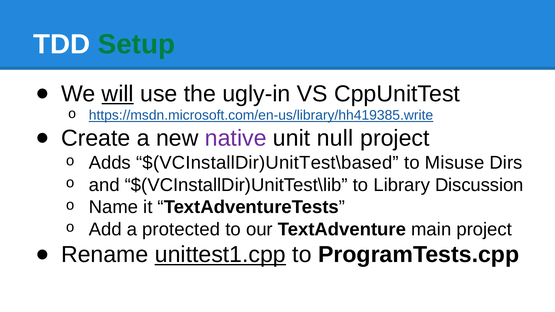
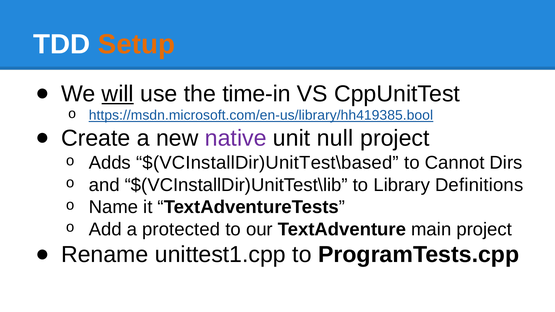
Setup colour: green -> orange
ugly-in: ugly-in -> time-in
https://msdn.microsoft.com/en-us/library/hh419385.write: https://msdn.microsoft.com/en-us/library/hh419385.write -> https://msdn.microsoft.com/en-us/library/hh419385.bool
Misuse: Misuse -> Cannot
Discussion: Discussion -> Definitions
unittest1.cpp underline: present -> none
